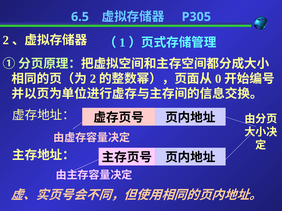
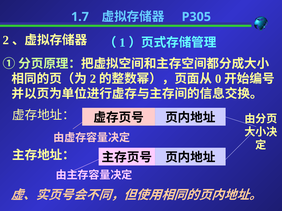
6.5: 6.5 -> 1.7
